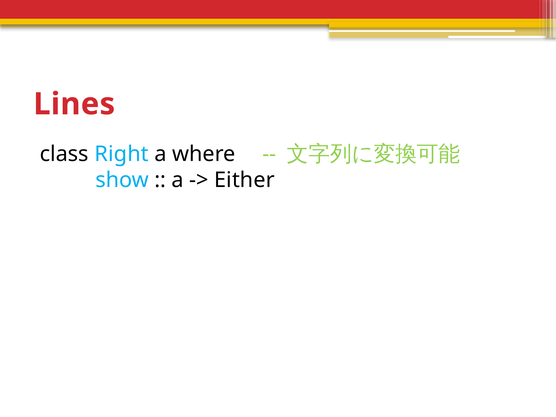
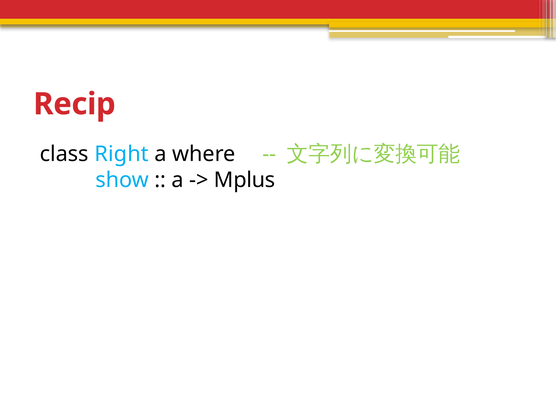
Lines: Lines -> Recip
Either: Either -> Mplus
